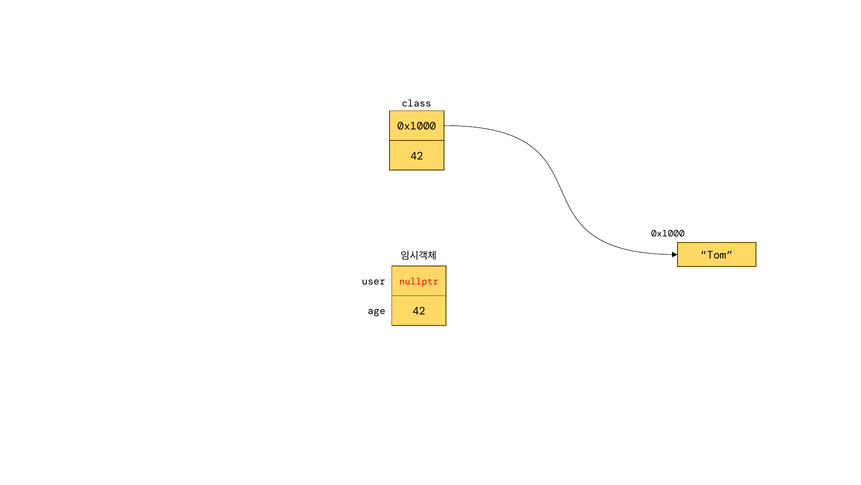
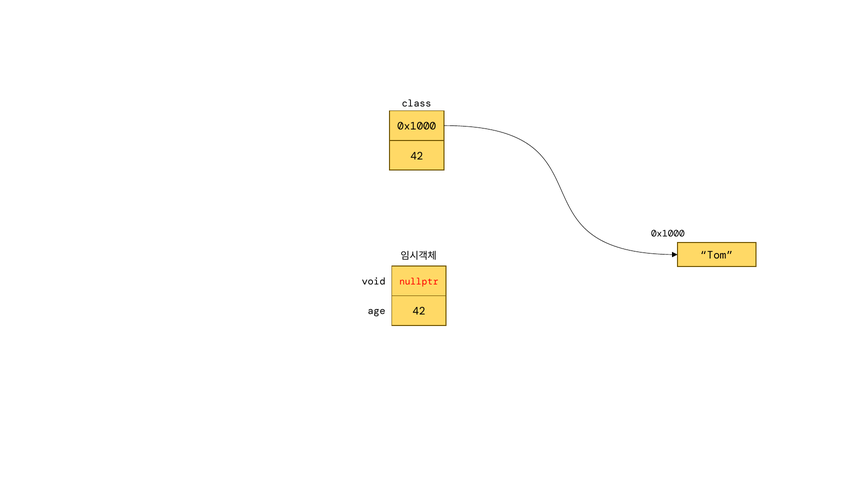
user: user -> void
